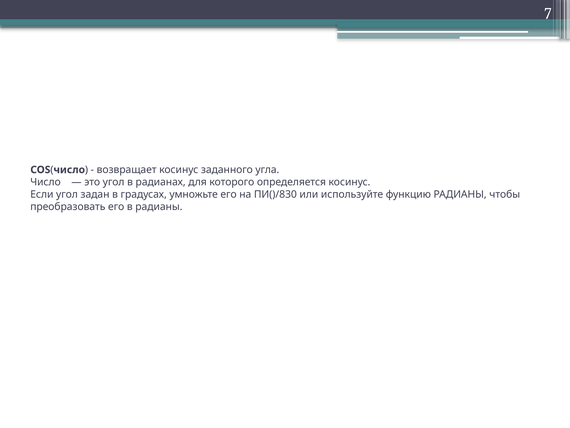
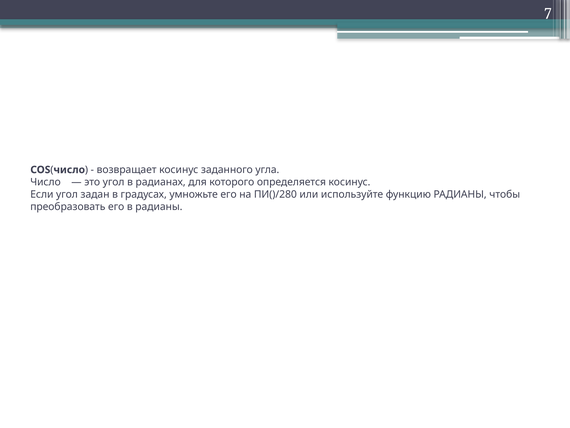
ПИ()/830: ПИ()/830 -> ПИ()/280
